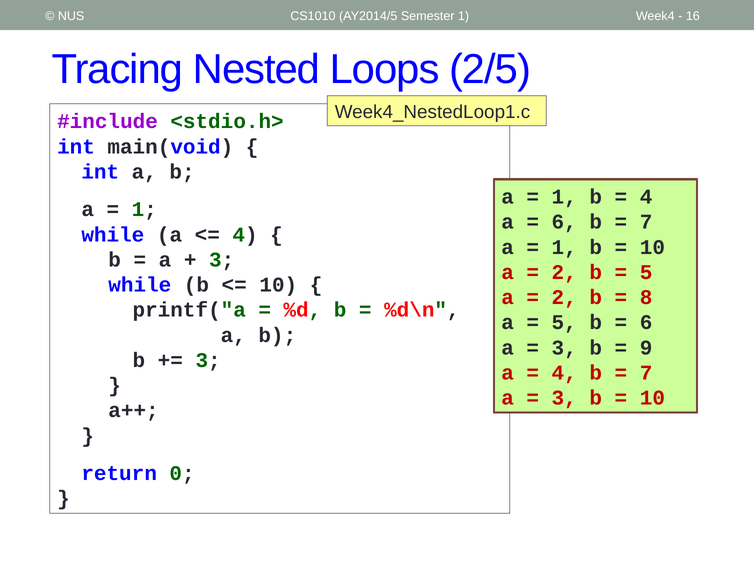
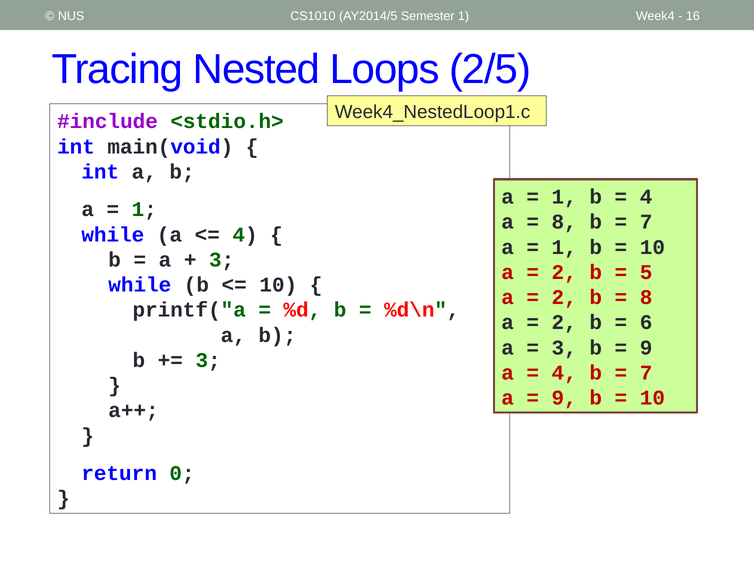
6 at (564, 222): 6 -> 8
5 at (564, 323): 5 -> 2
3 at (564, 398): 3 -> 9
